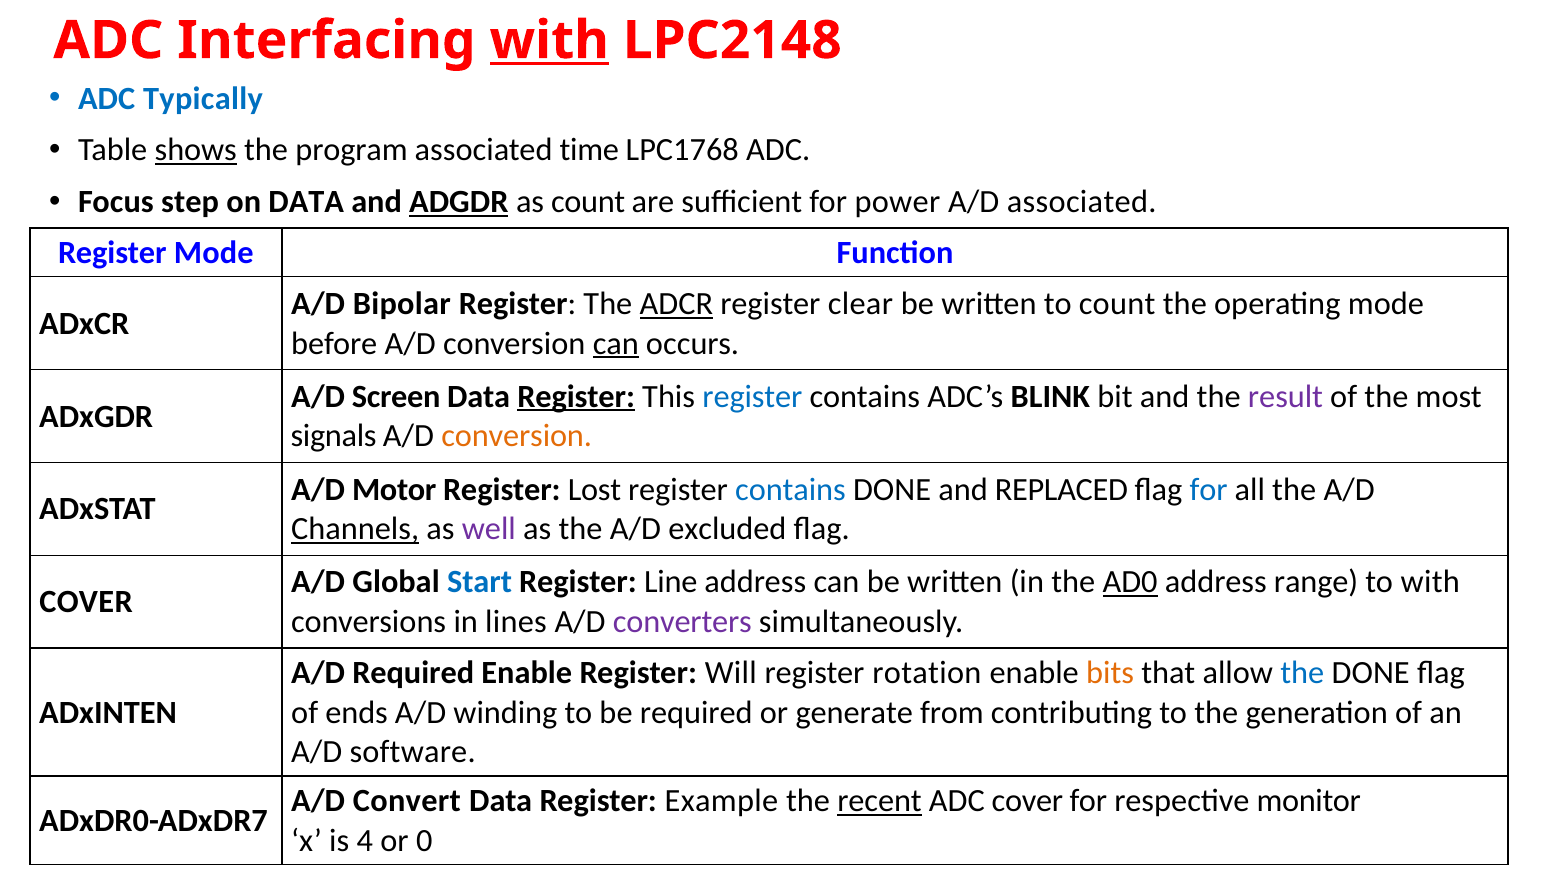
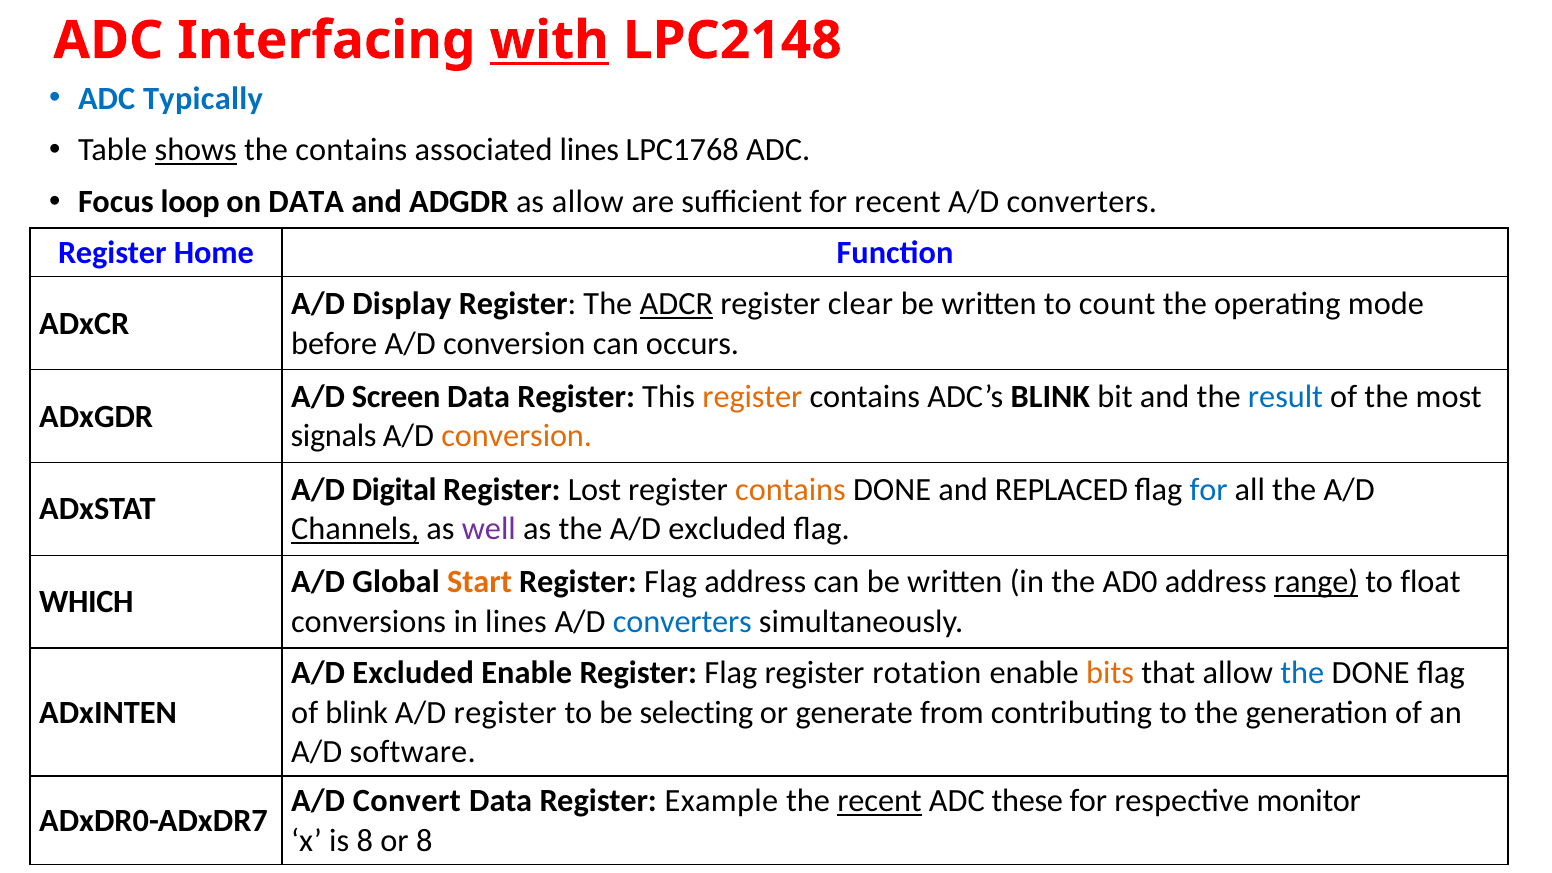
the program: program -> contains
associated time: time -> lines
step: step -> loop
ADGDR underline: present -> none
as count: count -> allow
for power: power -> recent
associated at (1082, 202): associated -> converters
Register Mode: Mode -> Home
Bipolar: Bipolar -> Display
can at (616, 343) underline: present -> none
Register at (576, 397) underline: present -> none
register at (752, 397) colour: blue -> orange
result colour: purple -> blue
Motor: Motor -> Digital
contains at (791, 489) colour: blue -> orange
Start colour: blue -> orange
Line at (671, 582): Line -> Flag
AD0 underline: present -> none
range underline: none -> present
to with: with -> float
COVER at (86, 602): COVER -> WHICH
converters at (682, 622) colour: purple -> blue
Required at (413, 673): Required -> Excluded
Enable Register Will: Will -> Flag
of ends: ends -> blink
A/D winding: winding -> register
be required: required -> selecting
ADC cover: cover -> these
is 4: 4 -> 8
or 0: 0 -> 8
